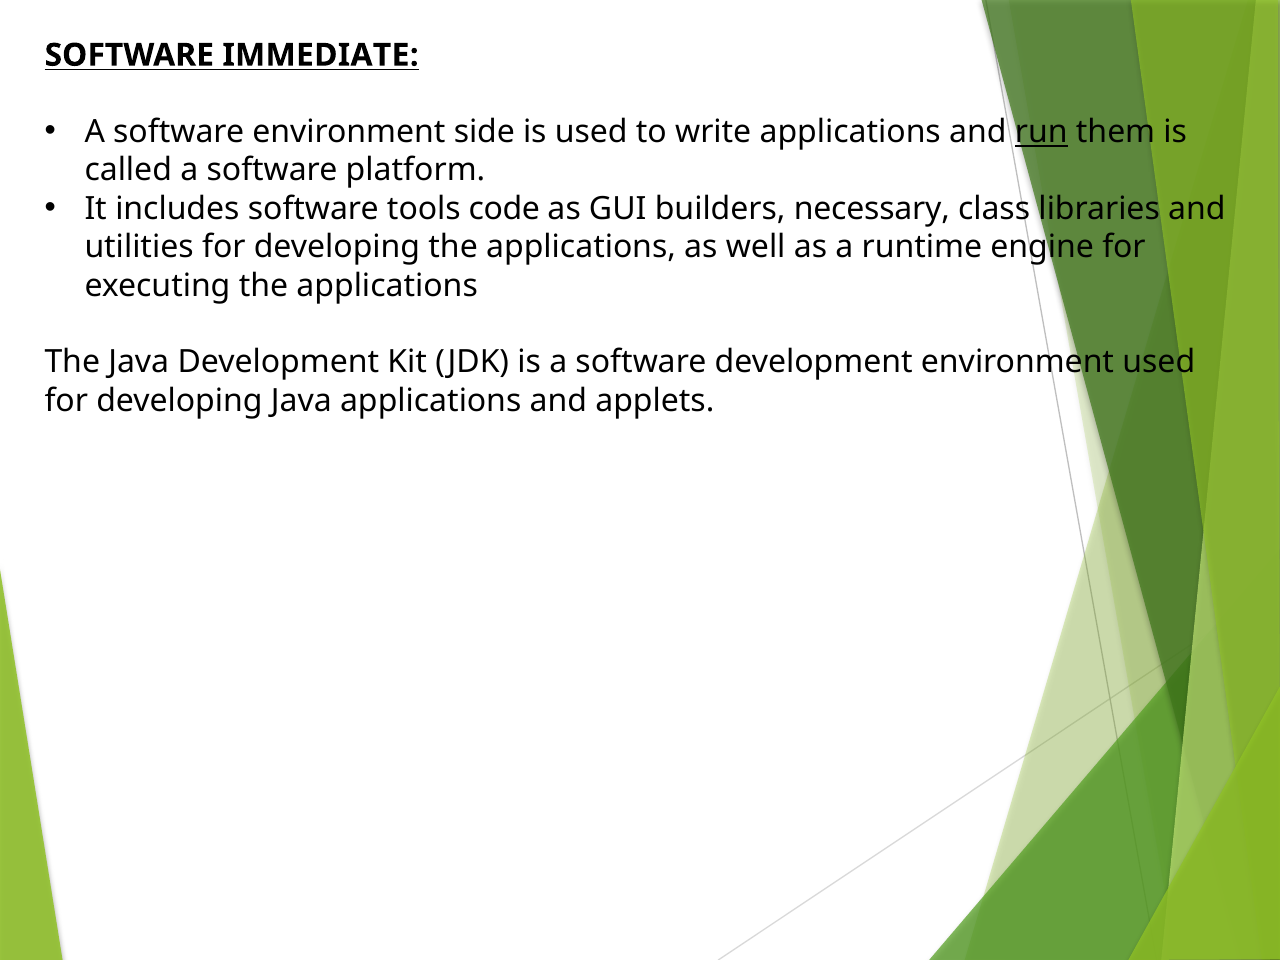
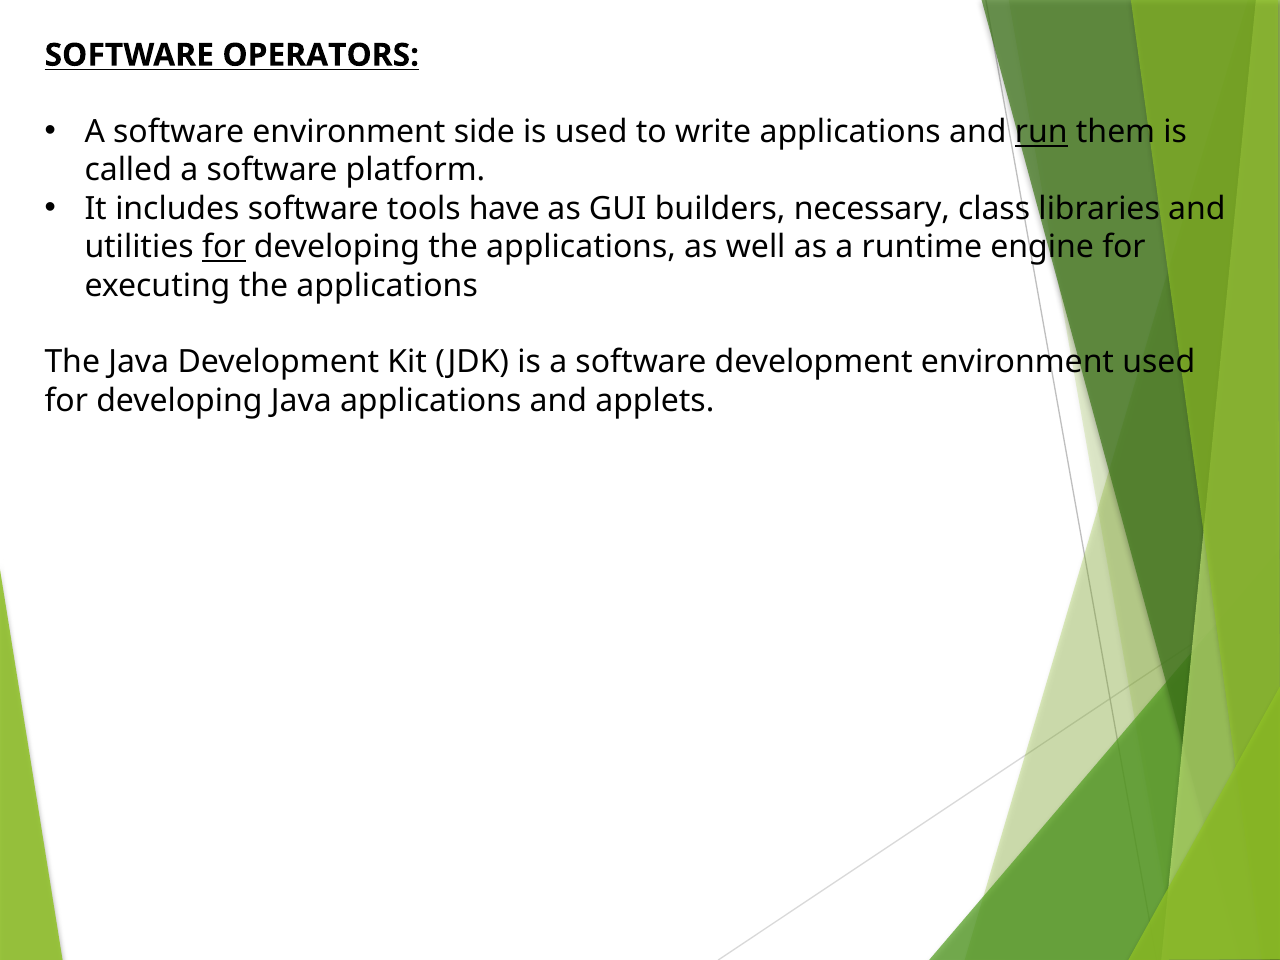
IMMEDIATE: IMMEDIATE -> OPERATORS
code: code -> have
for at (224, 247) underline: none -> present
